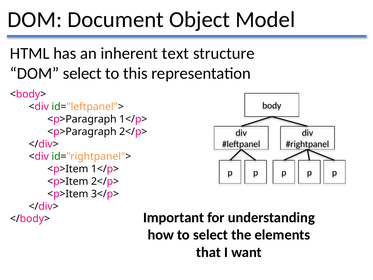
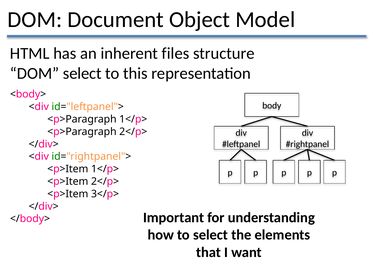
text: text -> files
